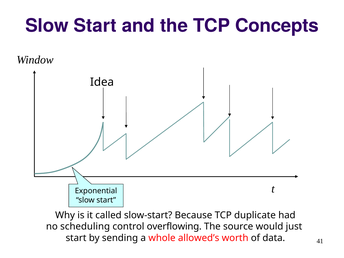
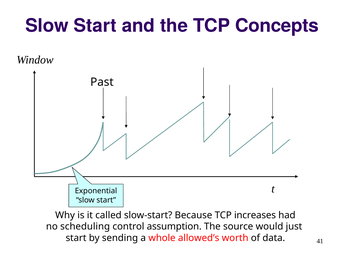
Idea: Idea -> Past
duplicate: duplicate -> increases
overflowing: overflowing -> assumption
